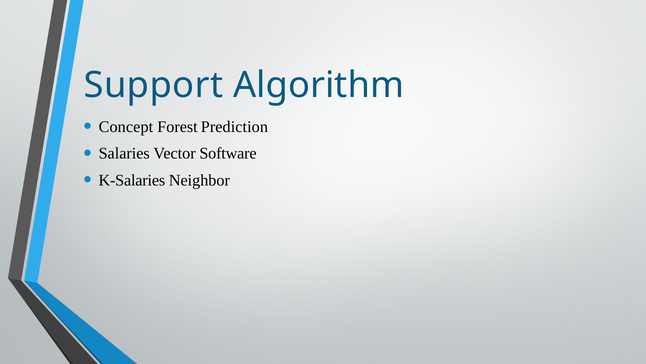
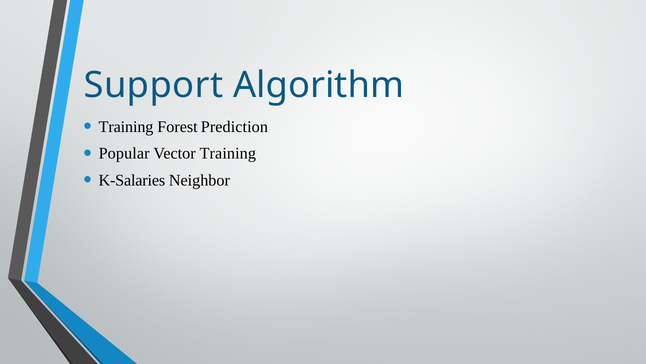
Concept at (126, 127): Concept -> Training
Salaries: Salaries -> Popular
Vector Software: Software -> Training
